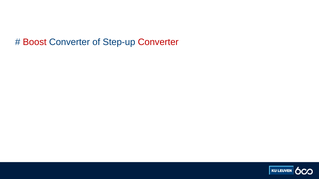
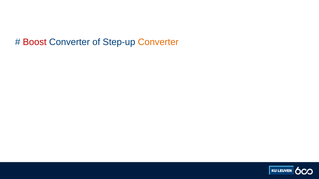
Converter at (158, 42) colour: red -> orange
